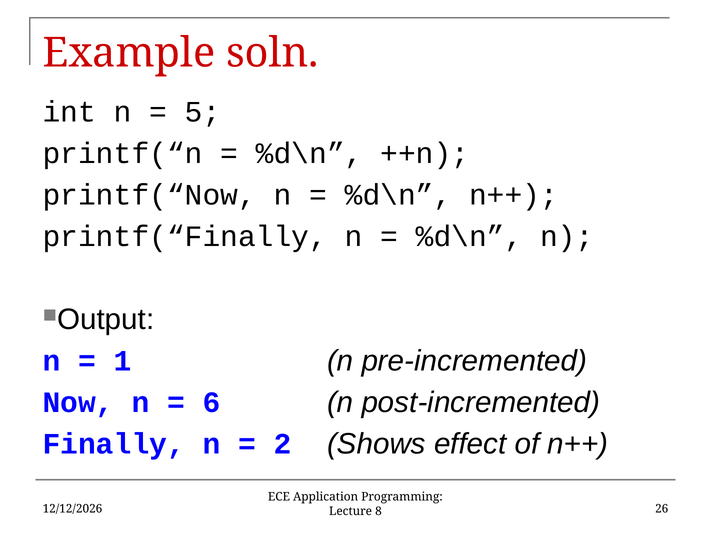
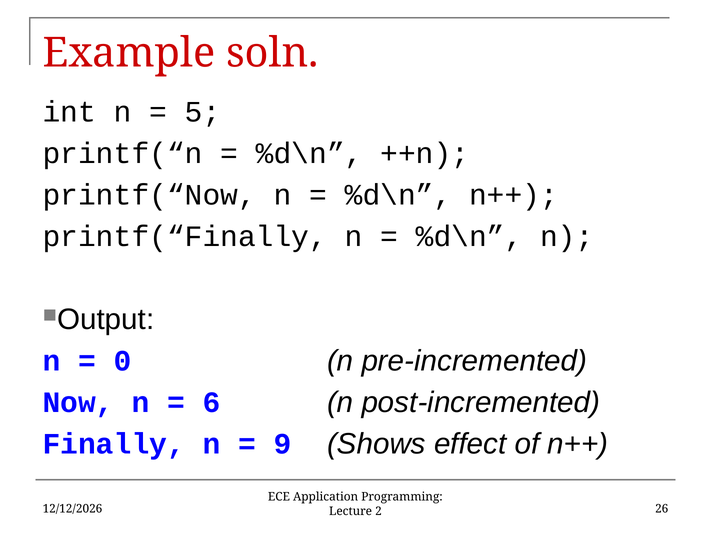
1: 1 -> 0
2: 2 -> 9
8: 8 -> 2
